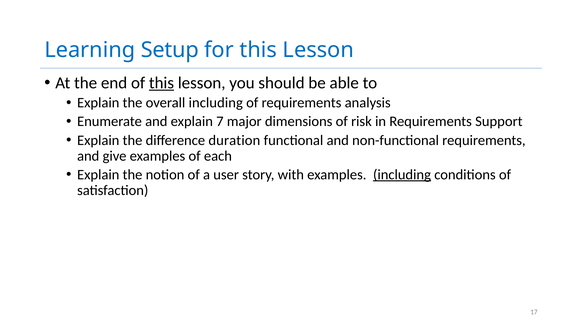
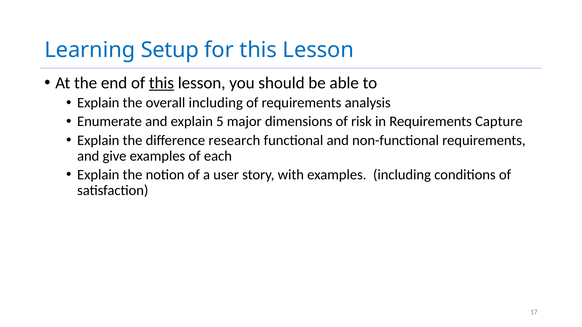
7: 7 -> 5
Support: Support -> Capture
duration: duration -> research
including at (402, 175) underline: present -> none
